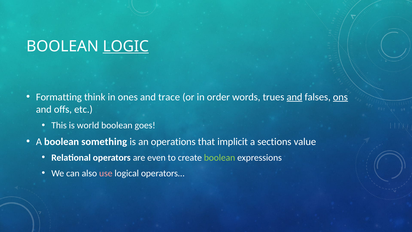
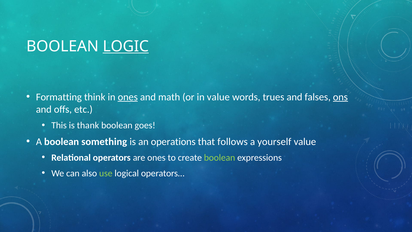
ones at (128, 97) underline: none -> present
trace: trace -> math
in order: order -> value
and at (294, 97) underline: present -> none
world: world -> thank
implicit: implicit -> follows
sections: sections -> yourself
are even: even -> ones
use colour: pink -> light green
